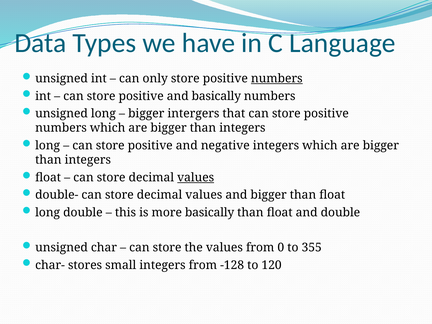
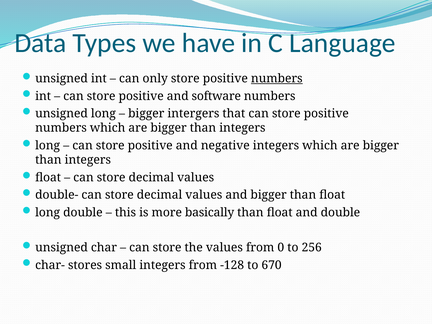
and basically: basically -> software
values at (196, 177) underline: present -> none
355: 355 -> 256
120: 120 -> 670
